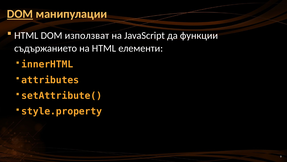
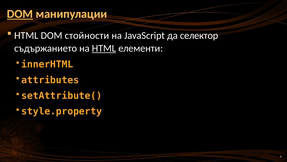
използват: използват -> стойности
функции: функции -> селектор
HTML at (104, 48) underline: none -> present
